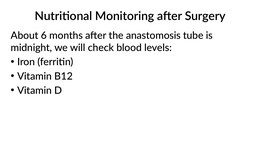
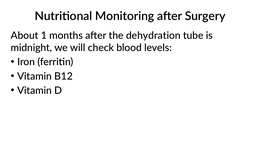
6: 6 -> 1
anastomosis: anastomosis -> dehydration
